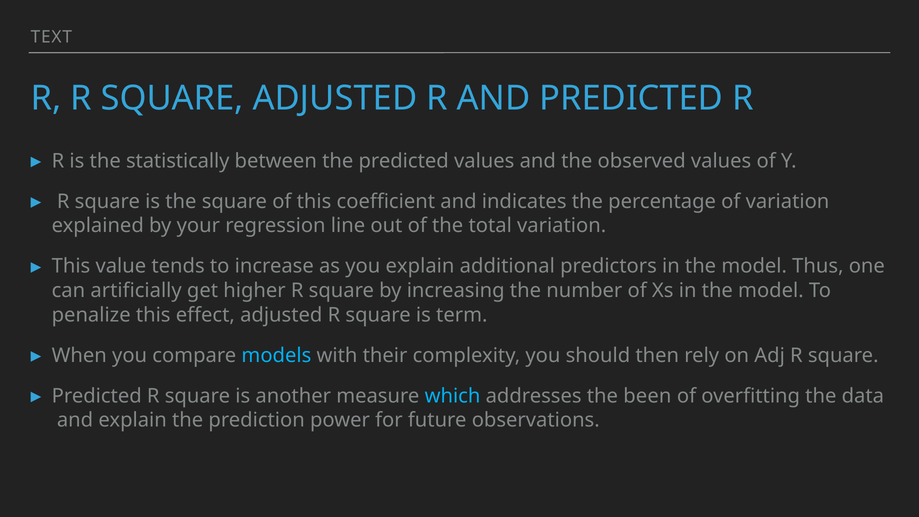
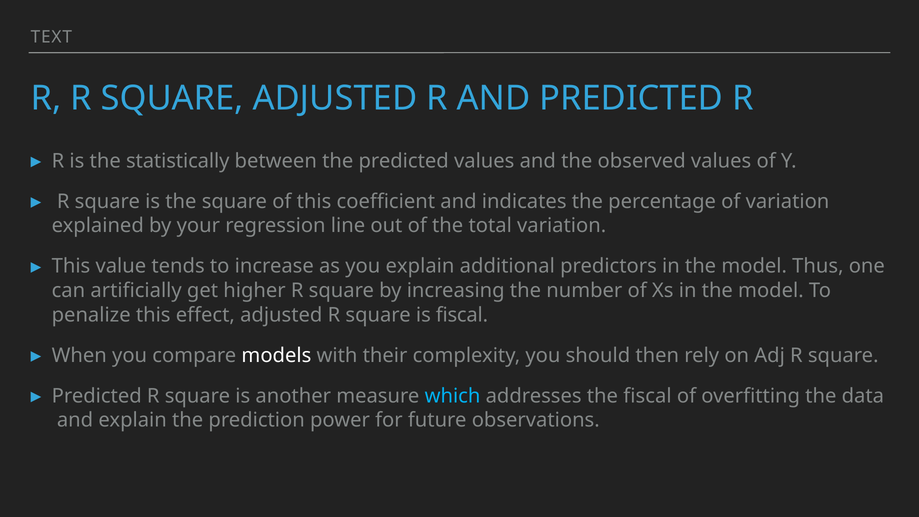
is term: term -> fiscal
models colour: light blue -> white
the been: been -> fiscal
